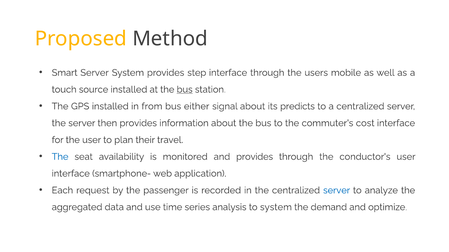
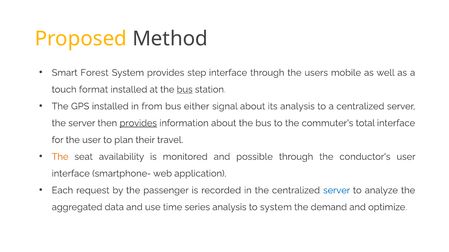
Smart Server: Server -> Forest
source: source -> format
its predicts: predicts -> analysis
provides at (138, 123) underline: none -> present
cost: cost -> total
The at (60, 157) colour: blue -> orange
and provides: provides -> possible
